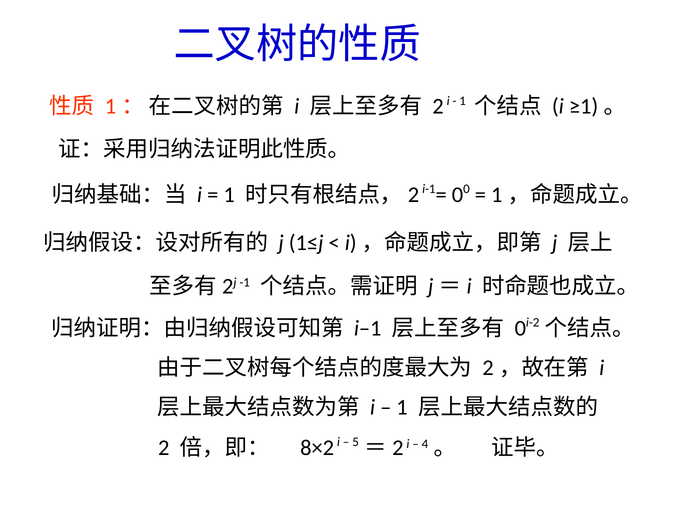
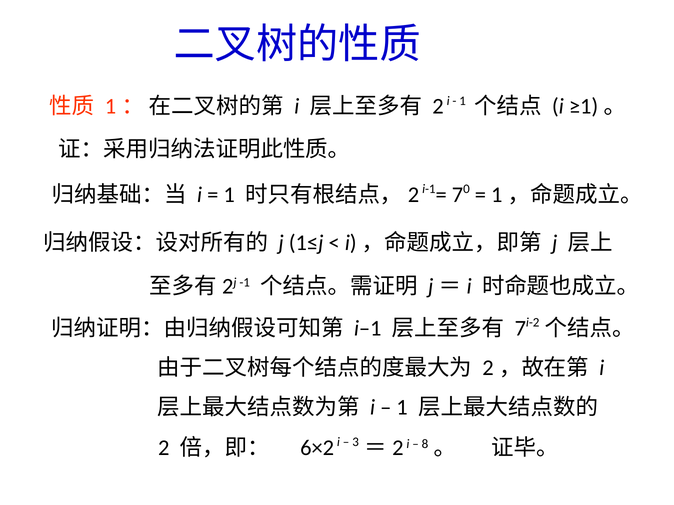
0 at (457, 195): 0 -> 7
0 at (520, 329): 0 -> 7
8×2: 8×2 -> 6×2
5: 5 -> 3
4: 4 -> 8
